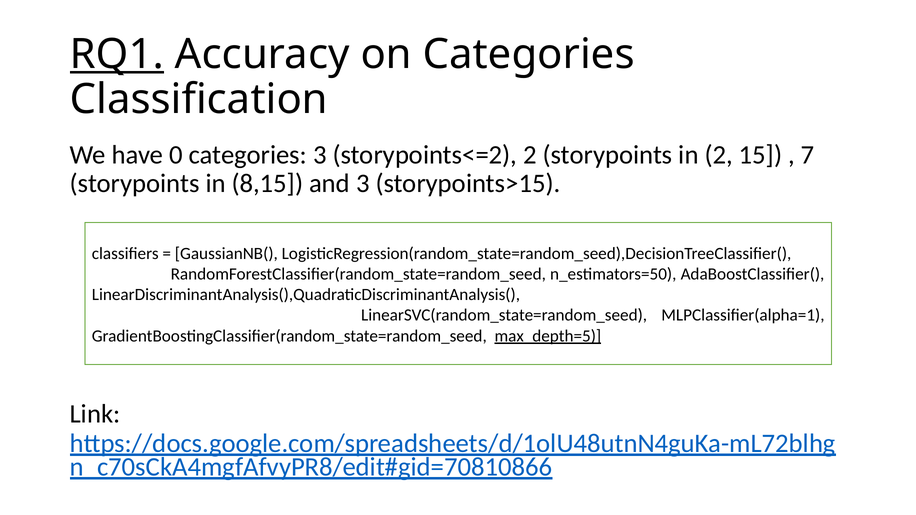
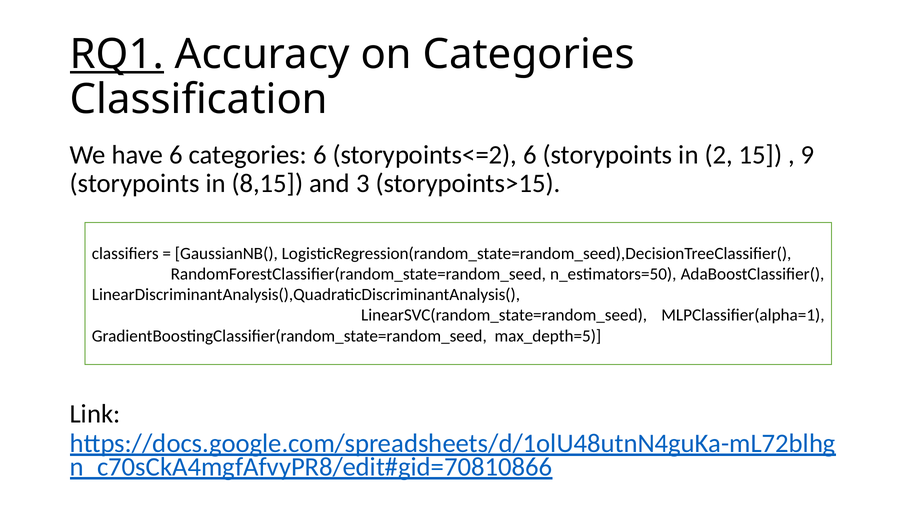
have 0: 0 -> 6
categories 3: 3 -> 6
storypoints<=2 2: 2 -> 6
7: 7 -> 9
max_depth=5 underline: present -> none
